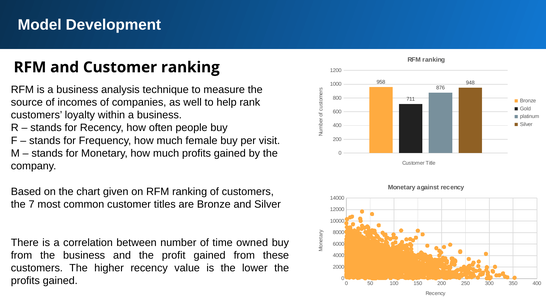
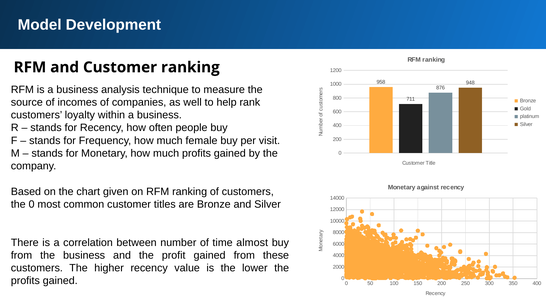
the 7: 7 -> 0
owned: owned -> almost
